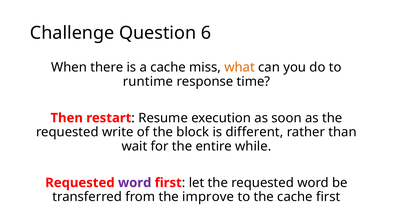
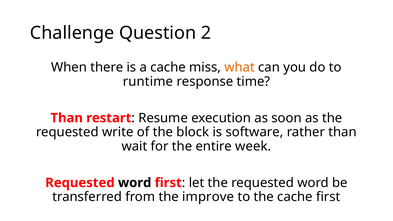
6: 6 -> 2
Then at (67, 118): Then -> Than
different: different -> software
while: while -> week
word at (135, 183) colour: purple -> black
